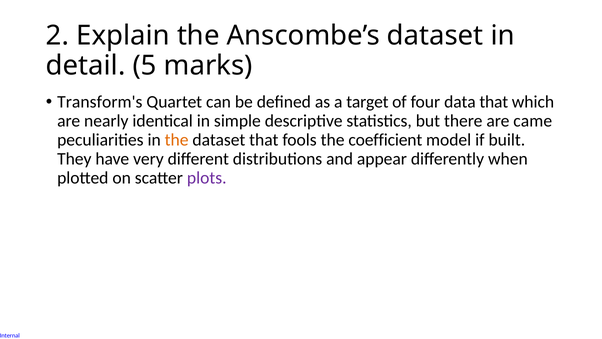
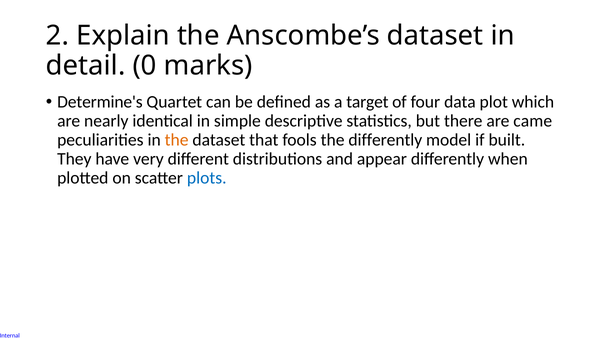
5: 5 -> 0
Transform's: Transform's -> Determine's
data that: that -> plot
the coefficient: coefficient -> differently
plots colour: purple -> blue
